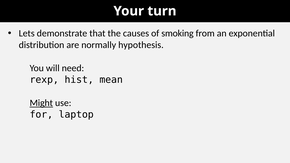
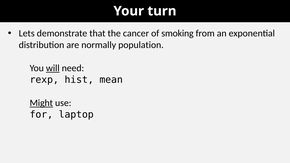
causes: causes -> cancer
hypothesis: hypothesis -> population
will underline: none -> present
